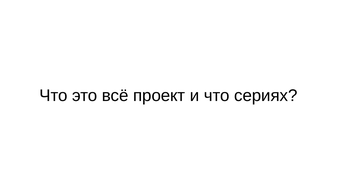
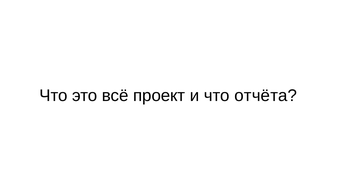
сериях: сериях -> отчёта
